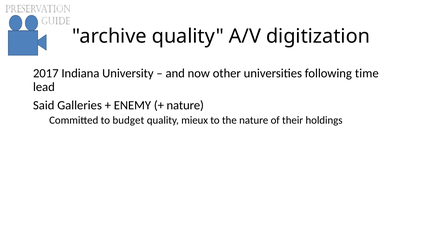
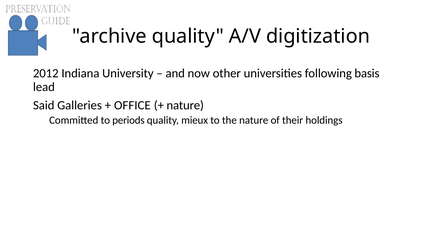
2017: 2017 -> 2012
time: time -> basis
ENEMY: ENEMY -> OFFICE
budget: budget -> periods
